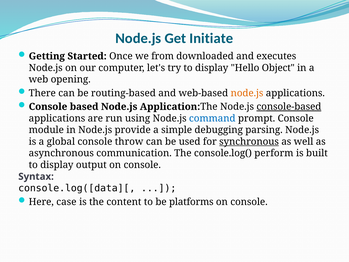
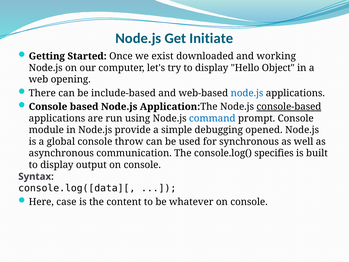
from: from -> exist
executes: executes -> working
routing-based: routing-based -> include-based
node.js at (247, 93) colour: orange -> blue
parsing: parsing -> opened
synchronous underline: present -> none
perform: perform -> specifies
platforms: platforms -> whatever
